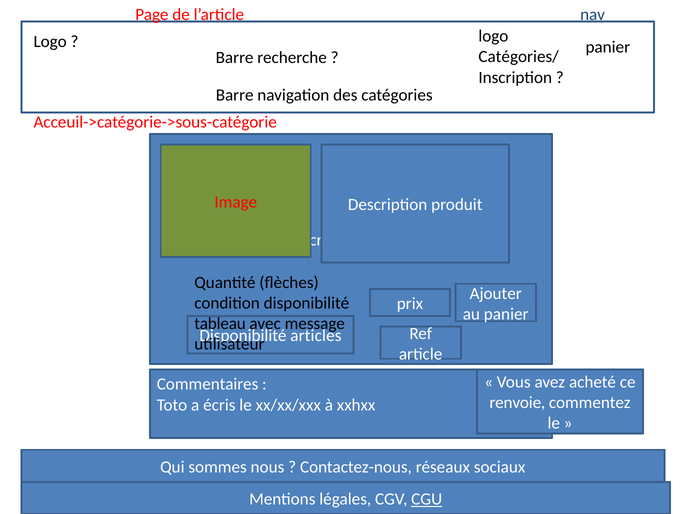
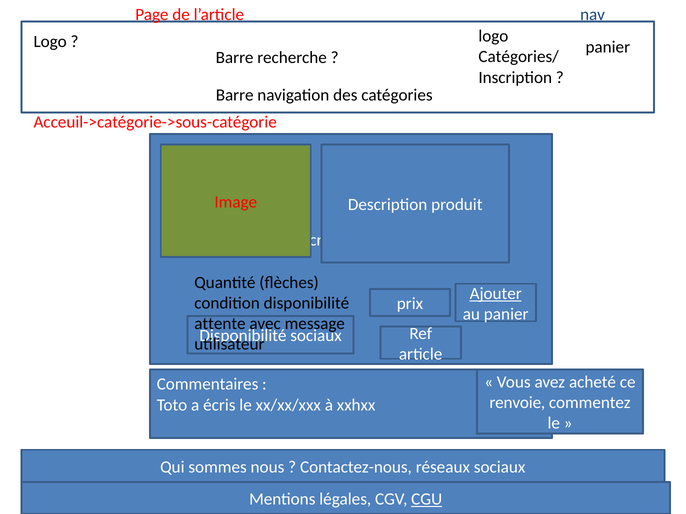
Ajouter underline: none -> present
tableau: tableau -> attente
articles at (316, 336): articles -> sociaux
